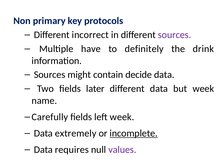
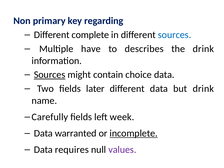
protocols: protocols -> regarding
incorrect: incorrect -> complete
sources at (175, 35) colour: purple -> blue
definitely: definitely -> describes
Sources at (50, 75) underline: none -> present
decide: decide -> choice
but week: week -> drink
extremely: extremely -> warranted
